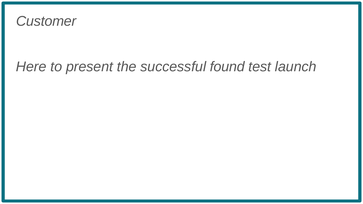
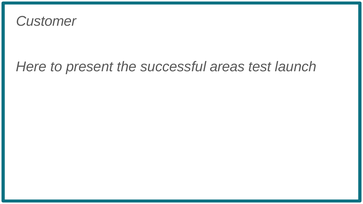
found: found -> areas
